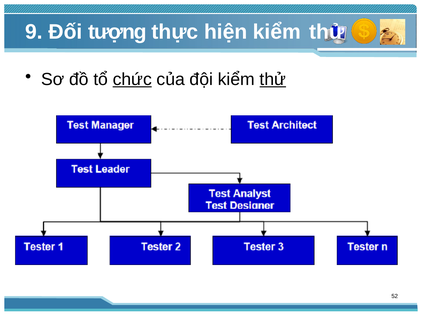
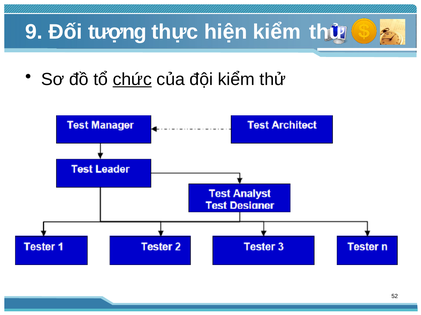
thử at (273, 80) underline: present -> none
